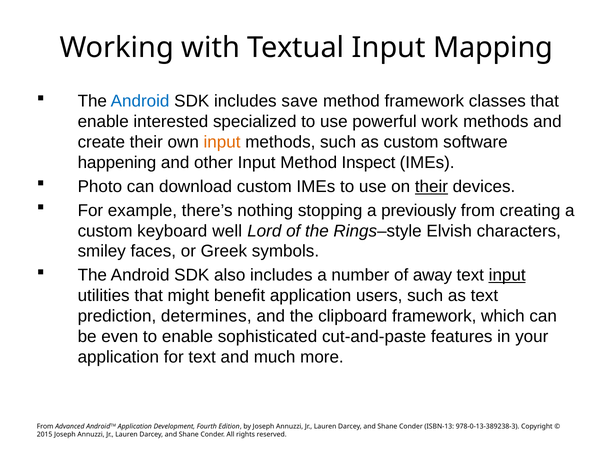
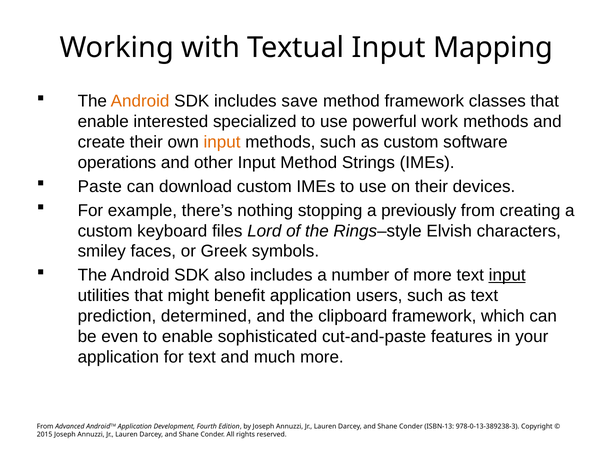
Android at (140, 101) colour: blue -> orange
happening: happening -> operations
Inspect: Inspect -> Strings
Photo: Photo -> Paste
their at (431, 186) underline: present -> none
well: well -> files
of away: away -> more
determines: determines -> determined
